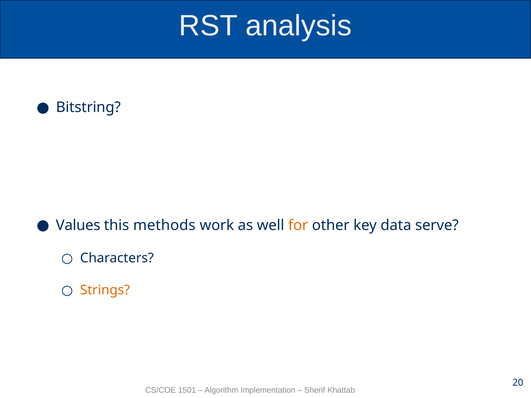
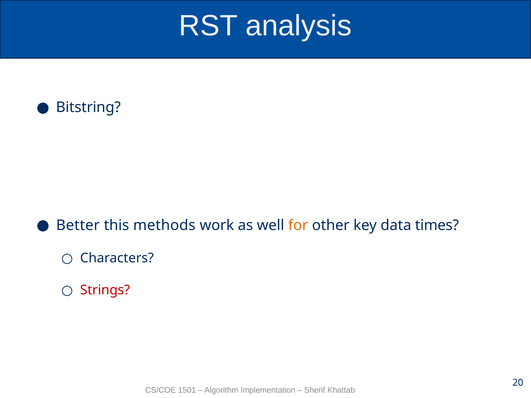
Values: Values -> Better
serve: serve -> times
Strings colour: orange -> red
